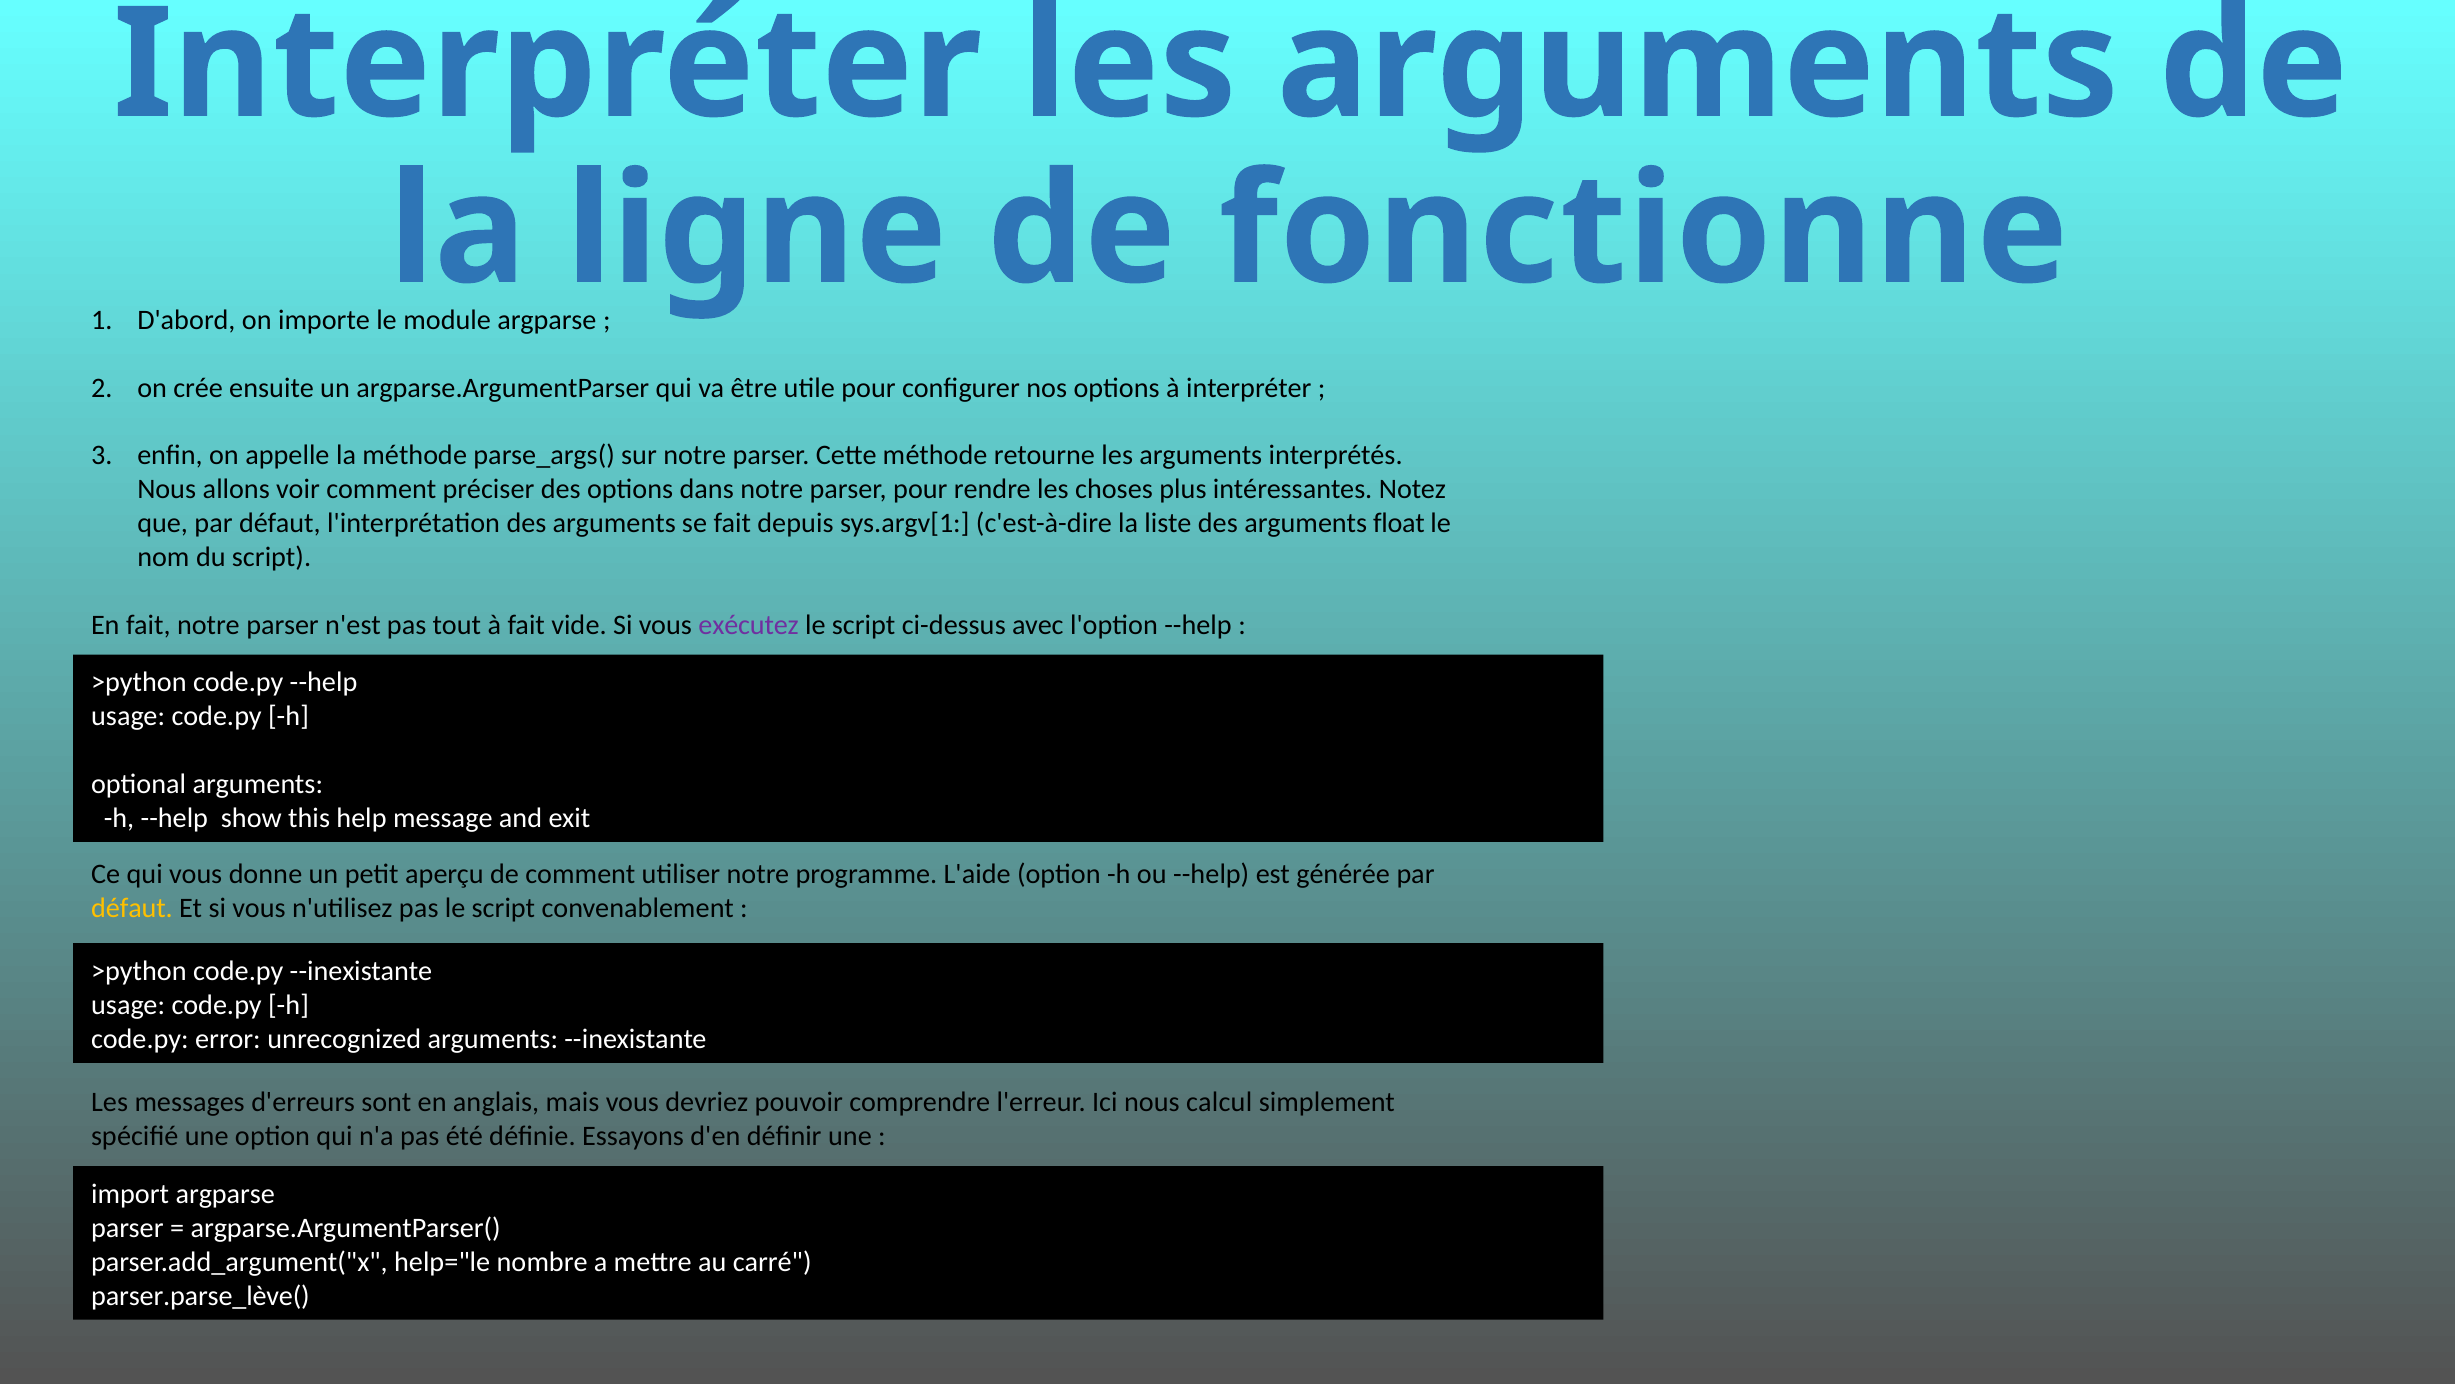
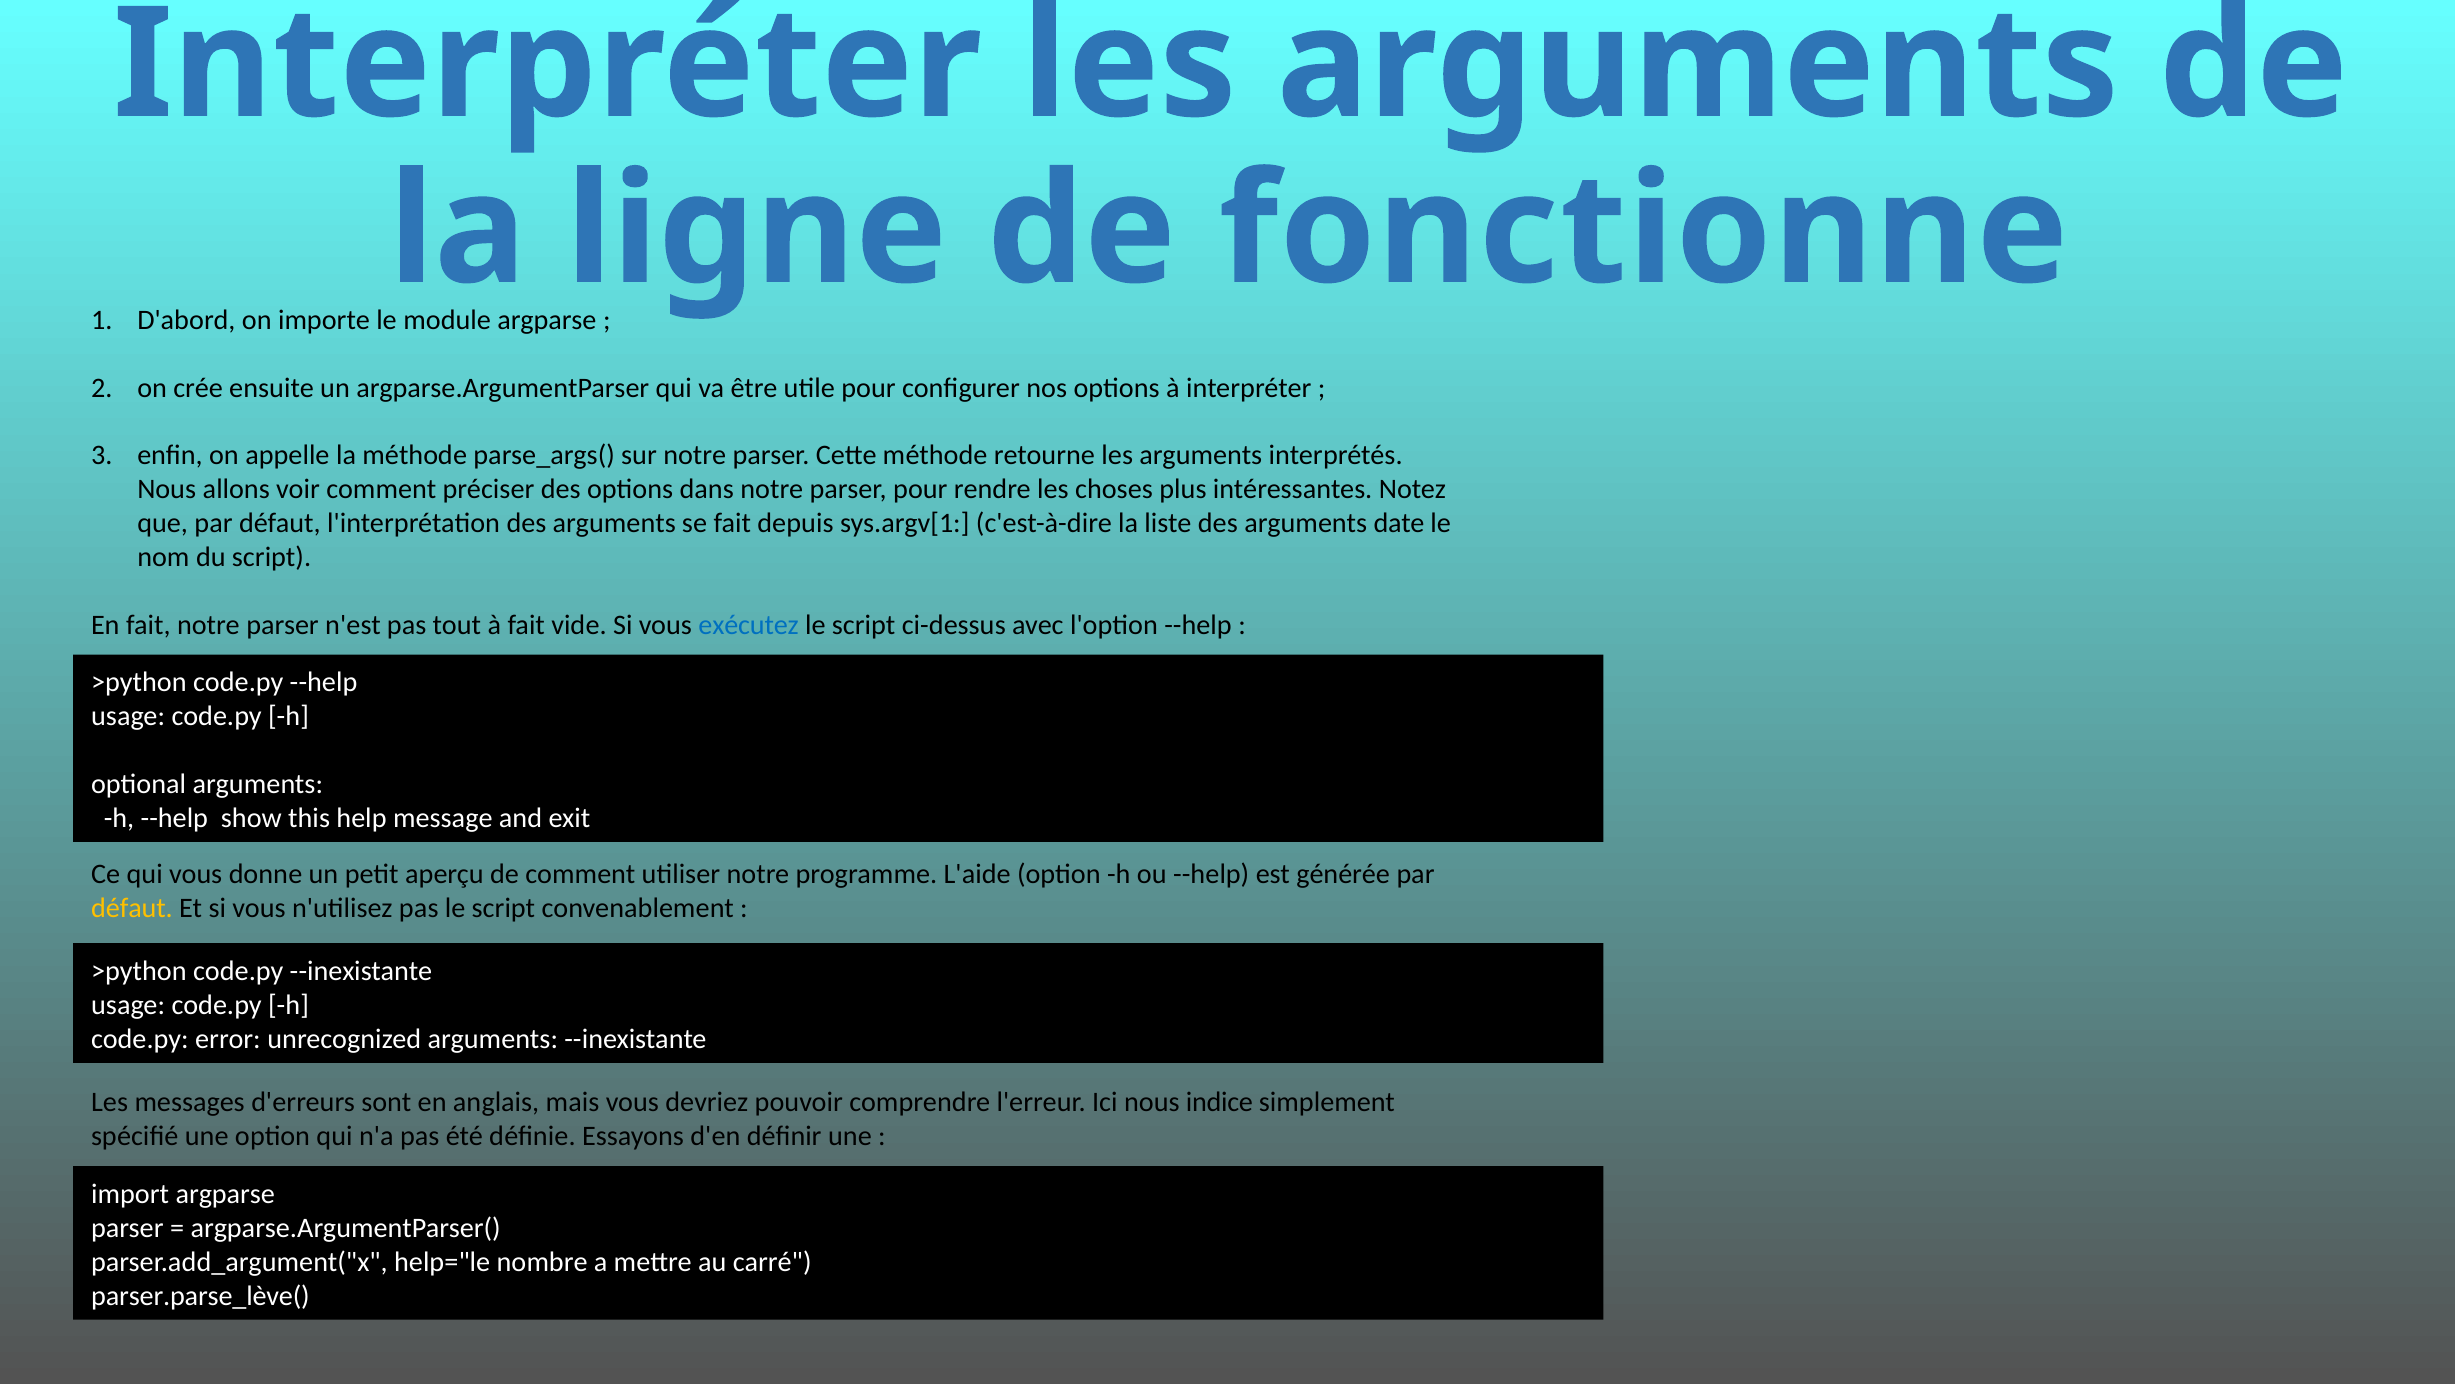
float: float -> date
exécutez colour: purple -> blue
calcul: calcul -> indice
